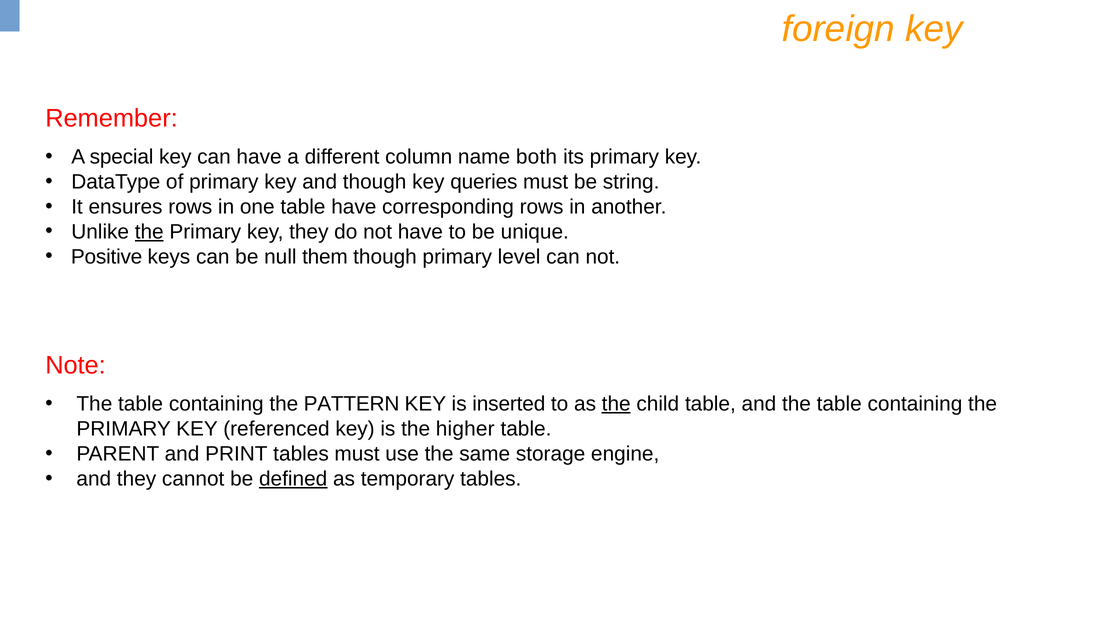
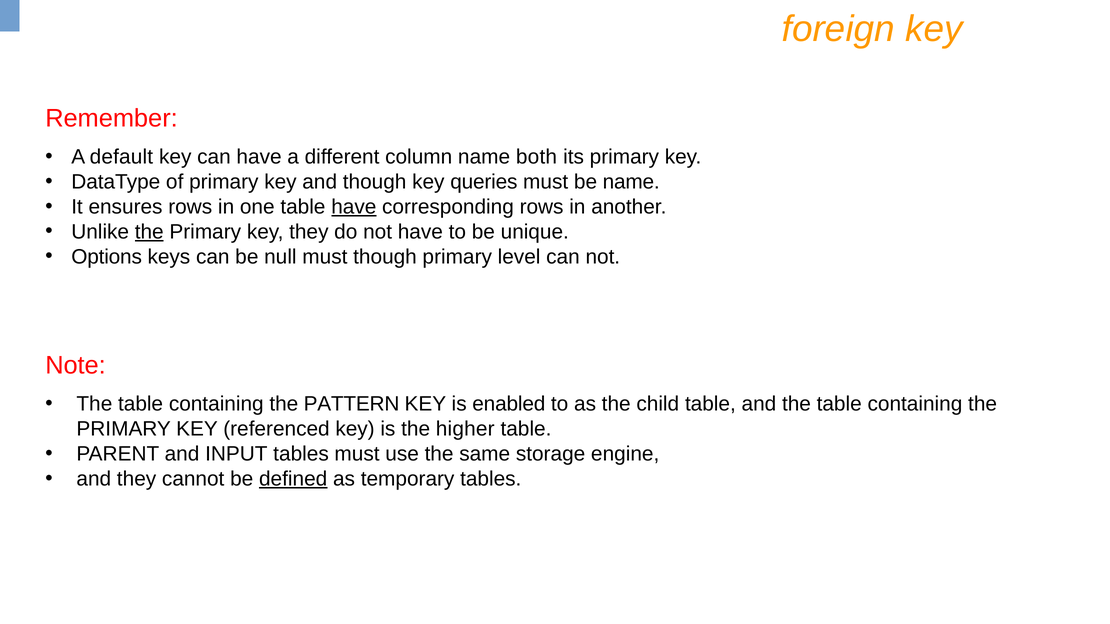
special: special -> default
be string: string -> name
have at (354, 207) underline: none -> present
Positive: Positive -> Options
null them: them -> must
inserted: inserted -> enabled
the at (616, 404) underline: present -> none
PRINT: PRINT -> INPUT
